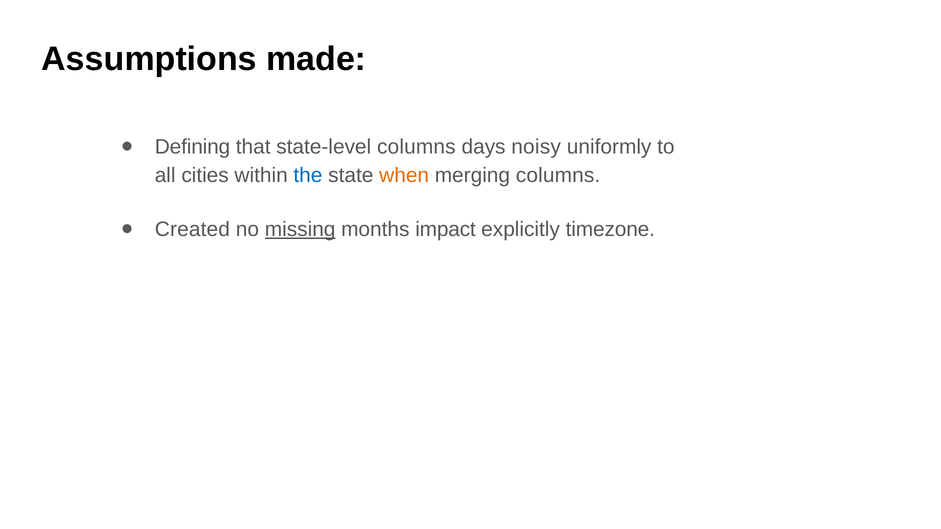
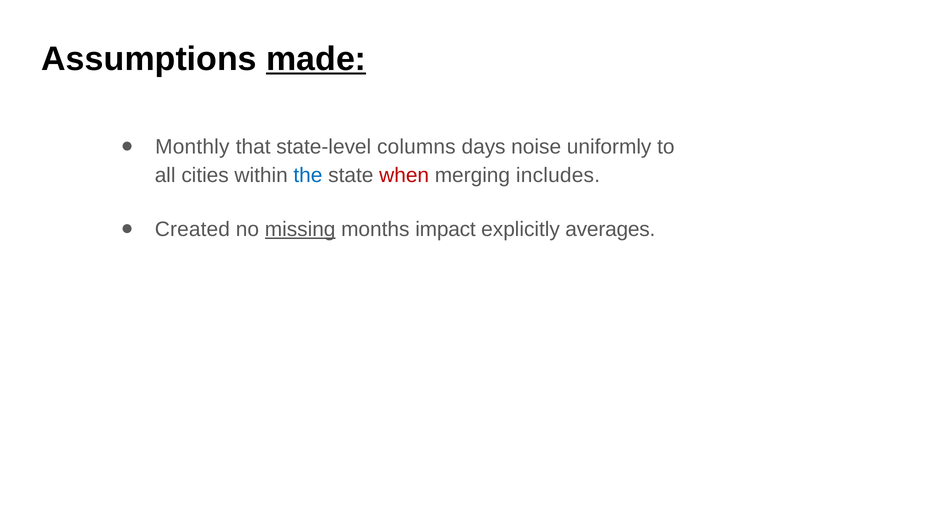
made underline: none -> present
Defining: Defining -> Monthly
noisy: noisy -> noise
when colour: orange -> red
merging columns: columns -> includes
timezone: timezone -> averages
